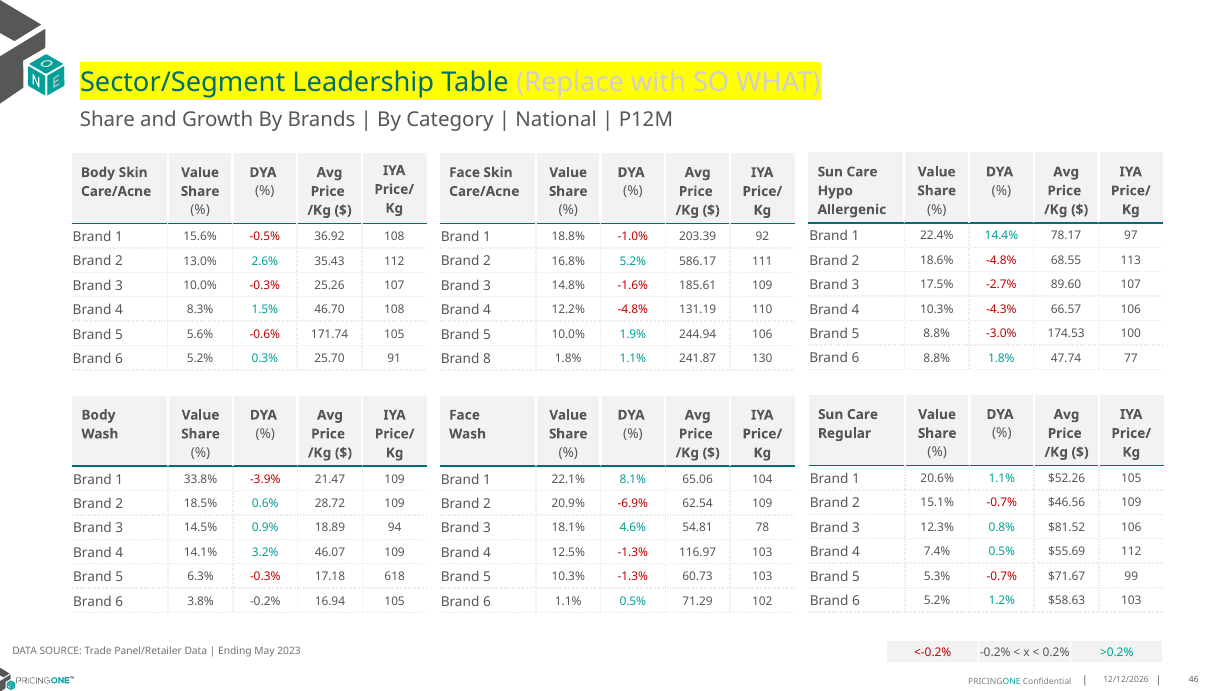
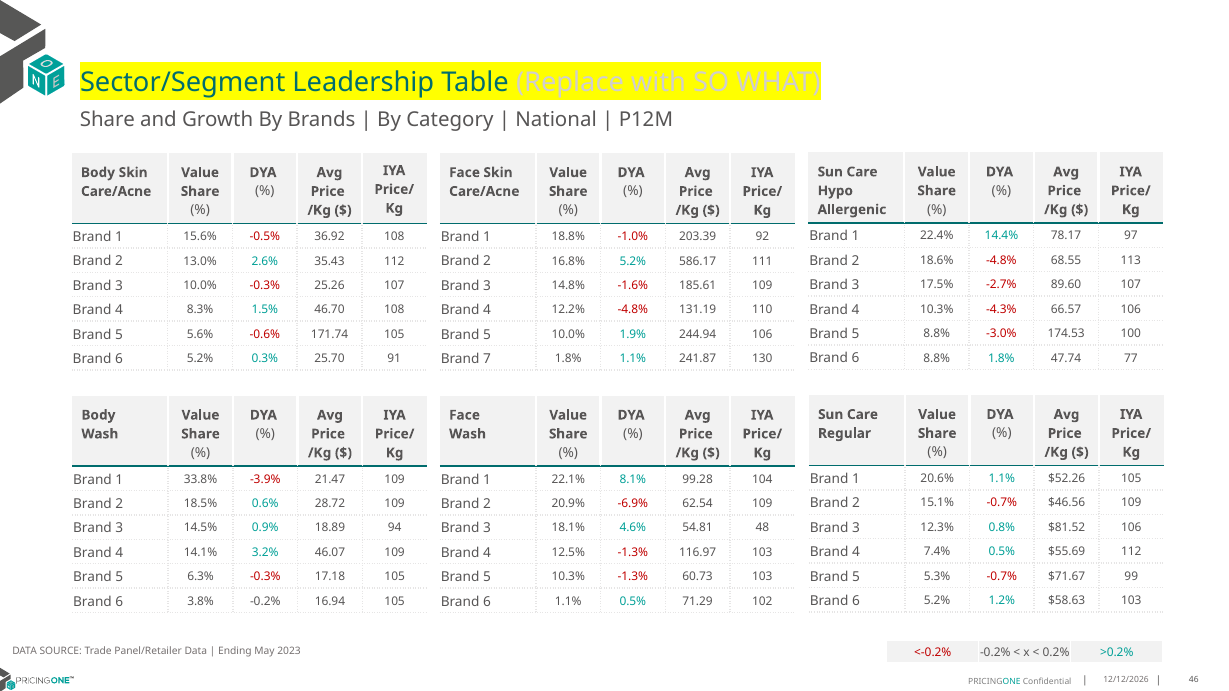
8: 8 -> 7
65.06: 65.06 -> 99.28
78: 78 -> 48
17.18 618: 618 -> 105
